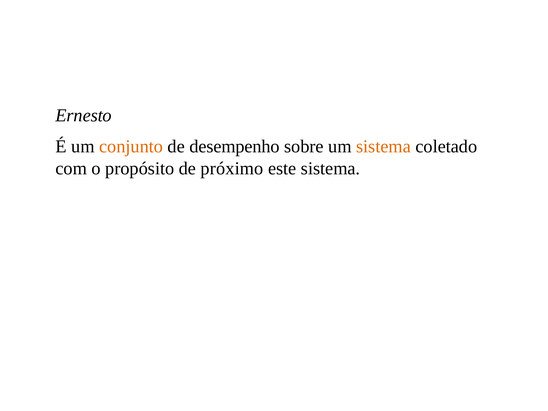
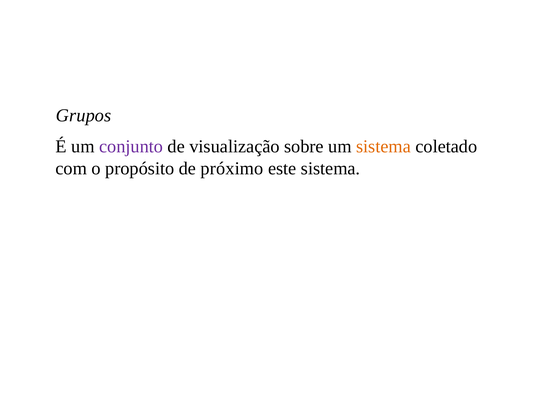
Ernesto: Ernesto -> Grupos
conjunto colour: orange -> purple
desempenho: desempenho -> visualização
